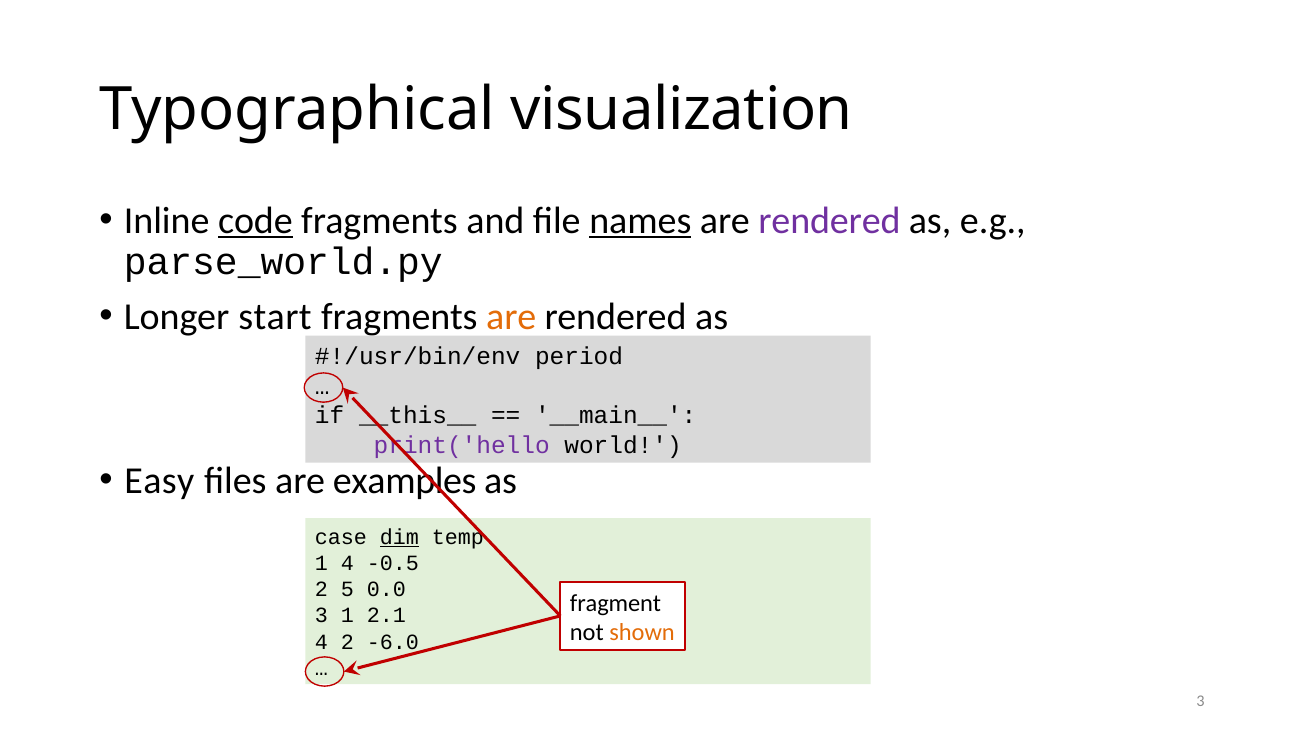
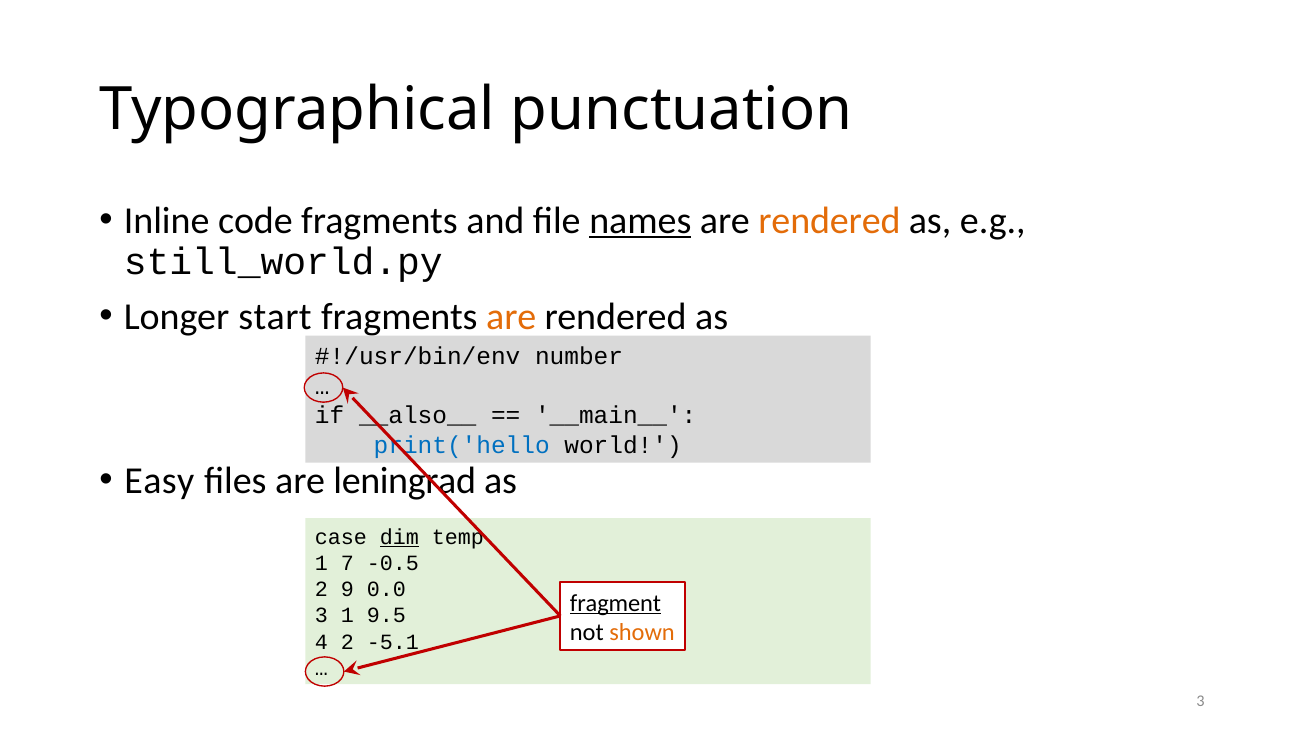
visualization: visualization -> punctuation
code underline: present -> none
rendered at (829, 220) colour: purple -> orange
parse_world.py: parse_world.py -> still_world.py
period: period -> number
__this__: __this__ -> __also__
print('hello colour: purple -> blue
examples: examples -> leningrad
1 4: 4 -> 7
5: 5 -> 9
fragment underline: none -> present
2.1: 2.1 -> 9.5
-6.0: -6.0 -> -5.1
